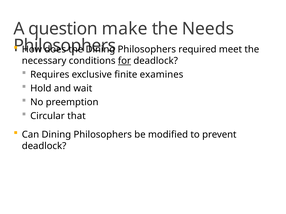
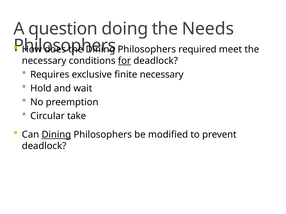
make: make -> doing
finite examines: examines -> necessary
that: that -> take
Dining at (56, 135) underline: none -> present
